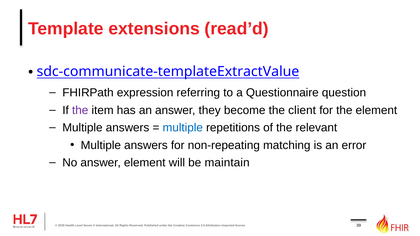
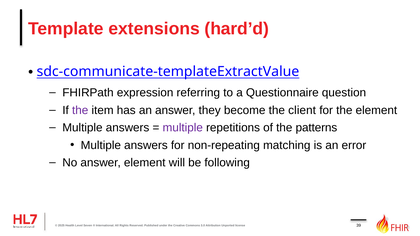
read’d: read’d -> hard’d
multiple at (183, 128) colour: blue -> purple
relevant: relevant -> patterns
maintain: maintain -> following
